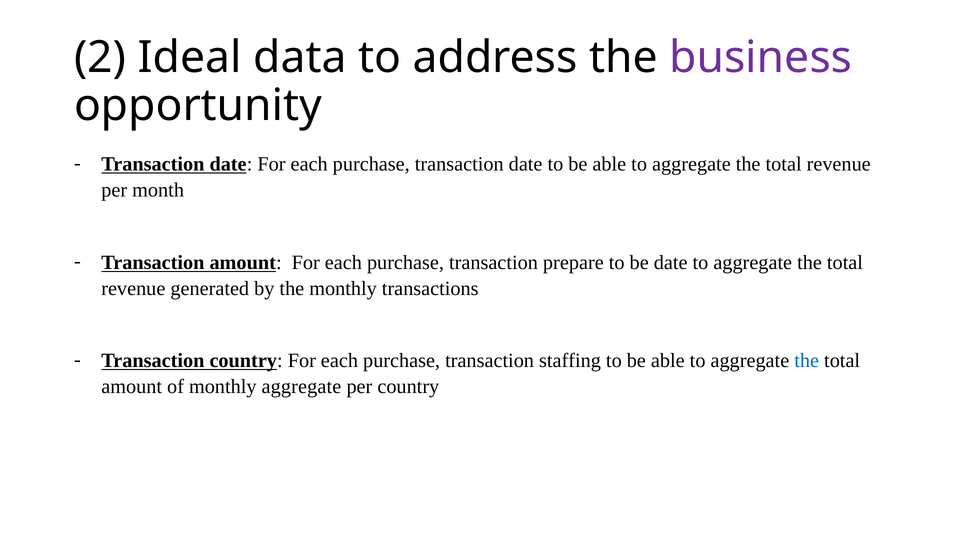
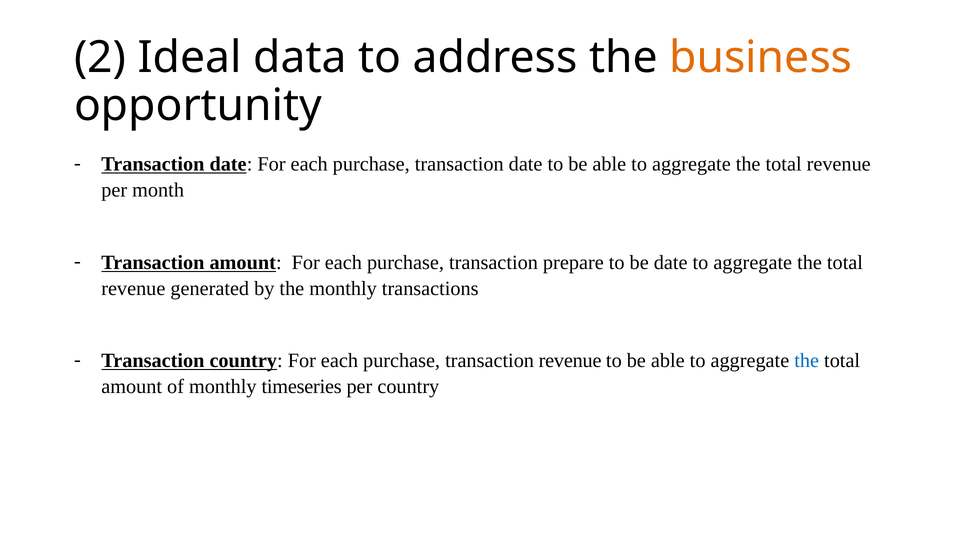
business colour: purple -> orange
transaction staffing: staffing -> revenue
monthly aggregate: aggregate -> timeseries
